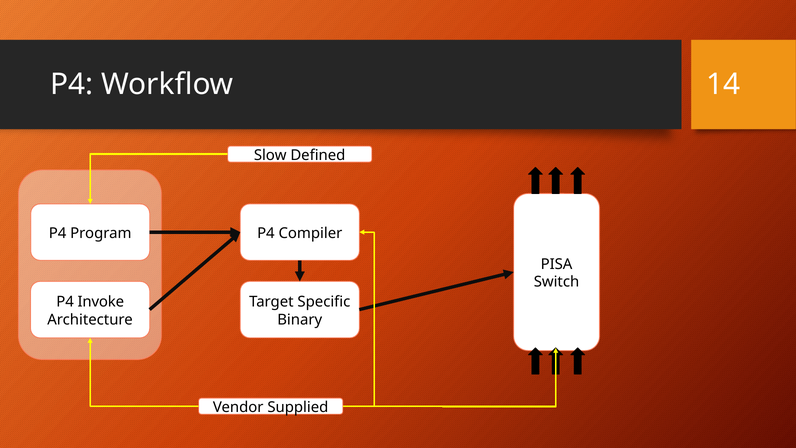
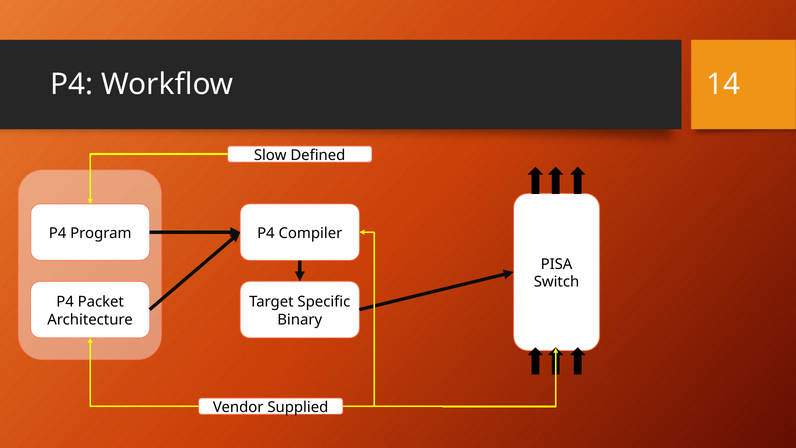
Invoke: Invoke -> Packet
